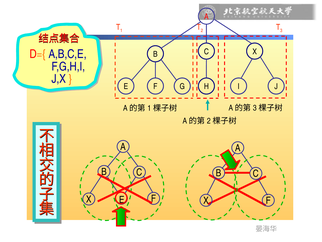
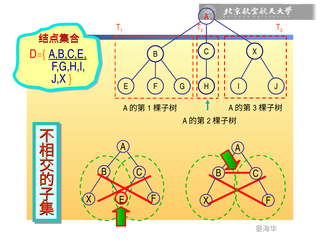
A,B,C,E underline: none -> present
